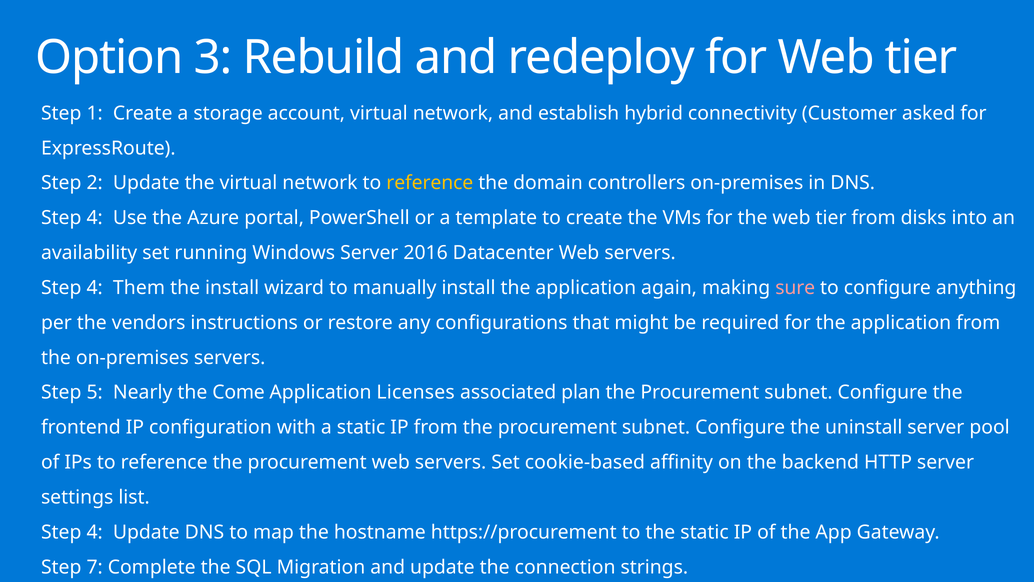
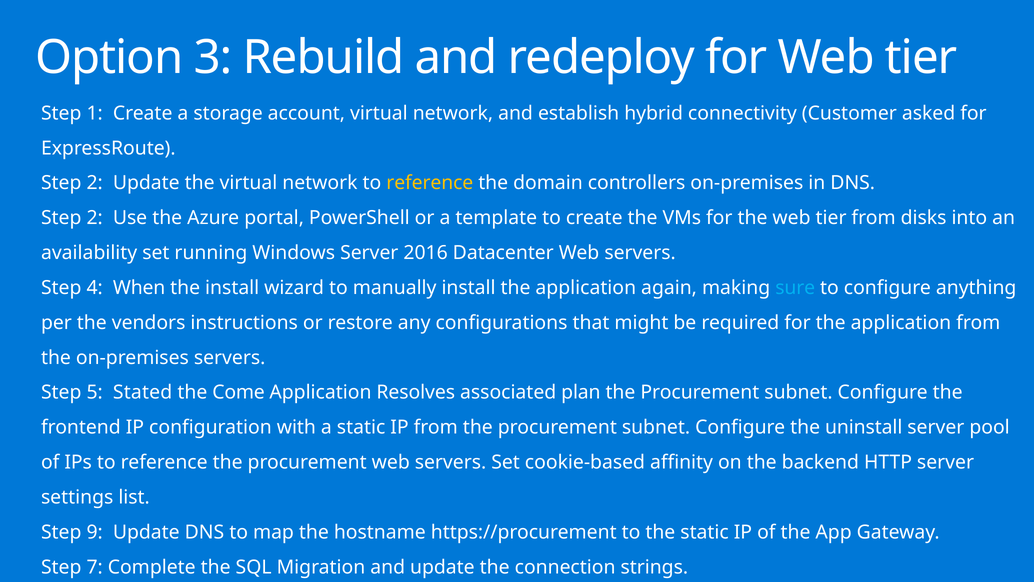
4 at (95, 218): 4 -> 2
Them: Them -> When
sure colour: pink -> light blue
Nearly: Nearly -> Stated
Licenses: Licenses -> Resolves
4 at (95, 532): 4 -> 9
